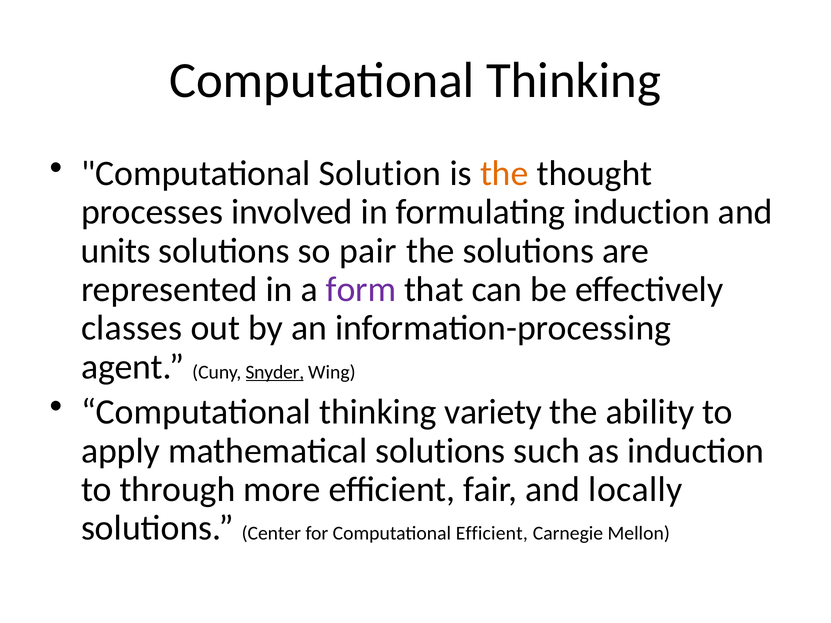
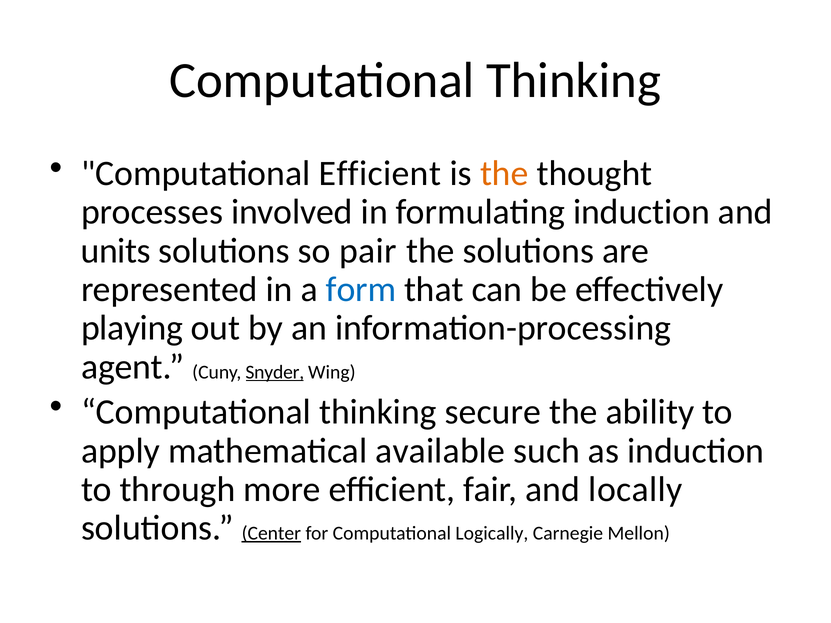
Computational Solution: Solution -> Efficient
form colour: purple -> blue
classes: classes -> playing
variety: variety -> secure
mathematical solutions: solutions -> available
Center underline: none -> present
Computational Efficient: Efficient -> Logically
